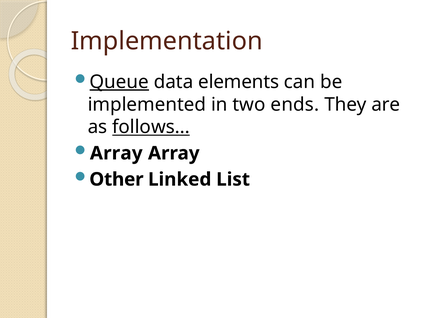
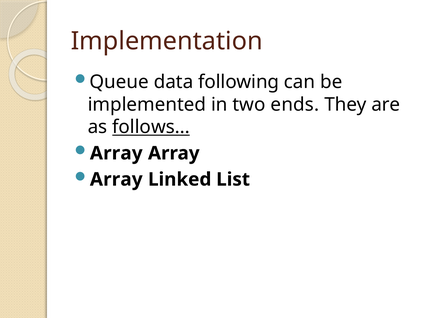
Queue underline: present -> none
elements: elements -> following
Other at (116, 179): Other -> Array
